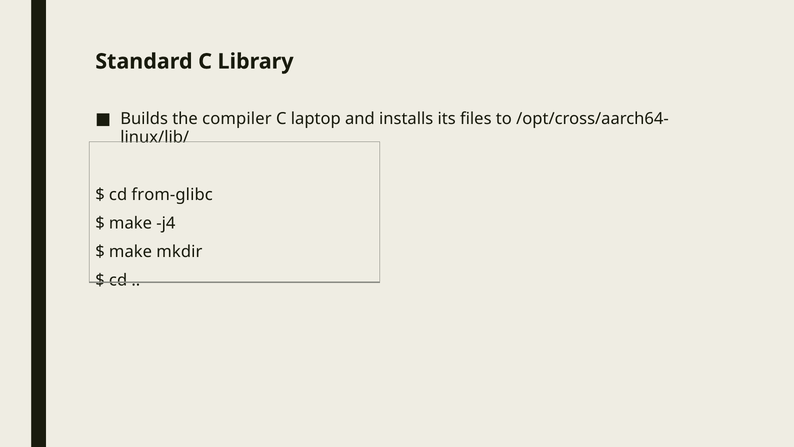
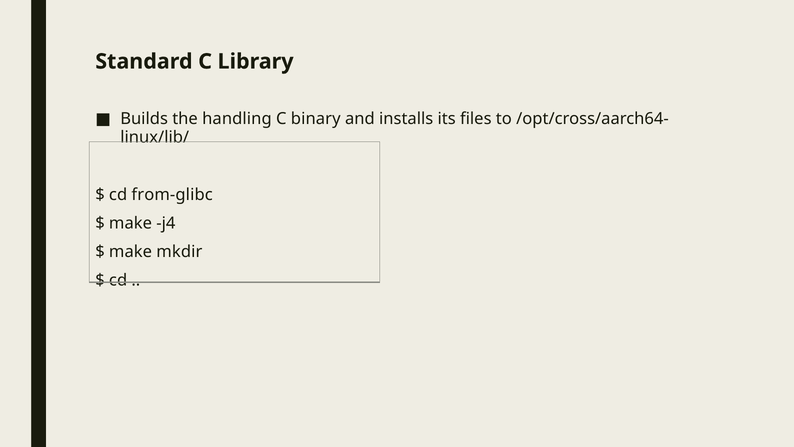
compiler: compiler -> handling
laptop: laptop -> binary
